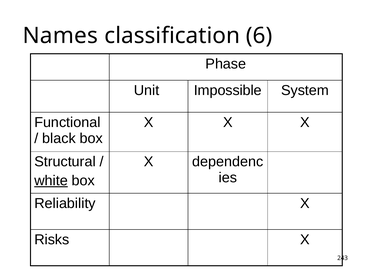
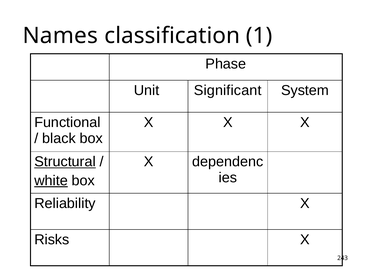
6: 6 -> 1
Impossible: Impossible -> Significant
Structural underline: none -> present
